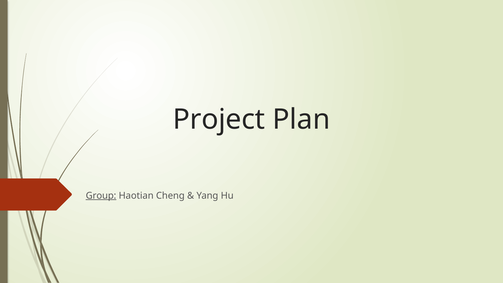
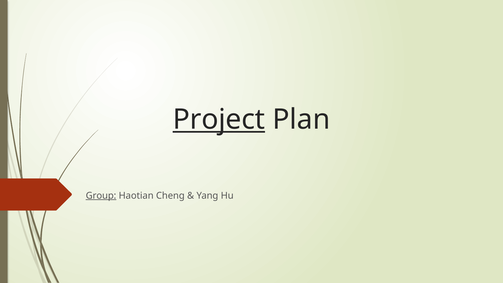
Project underline: none -> present
